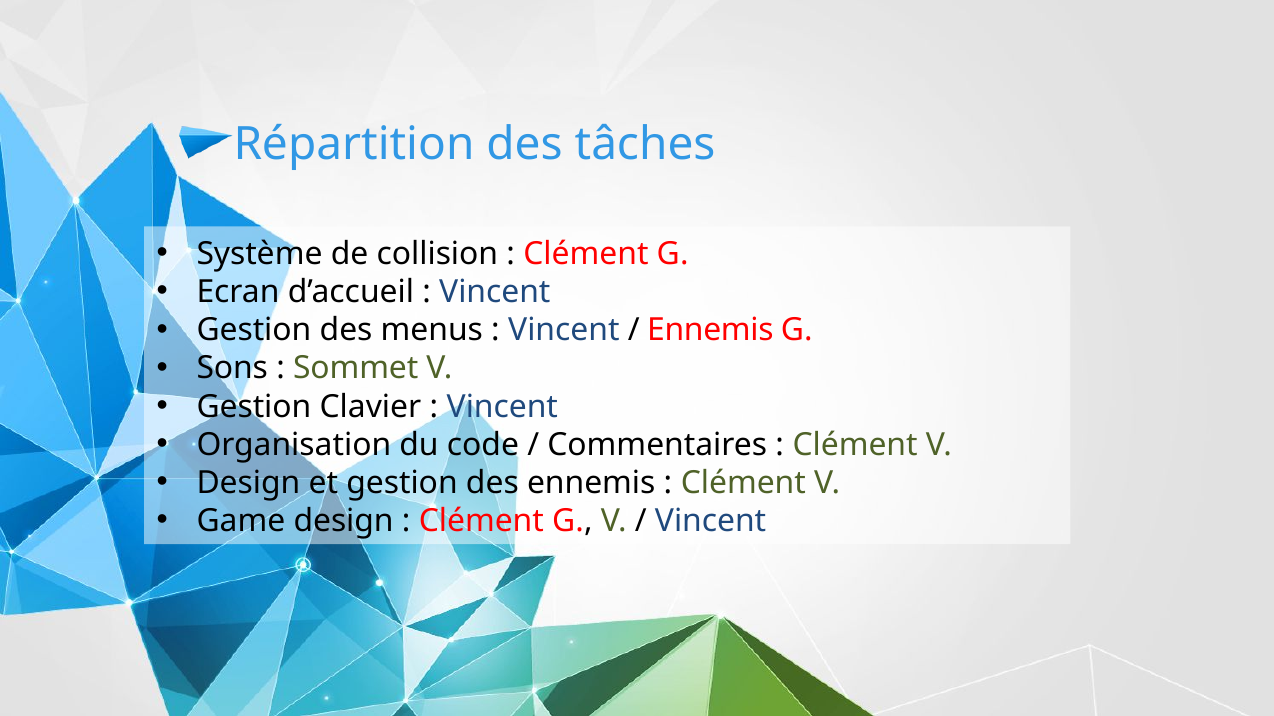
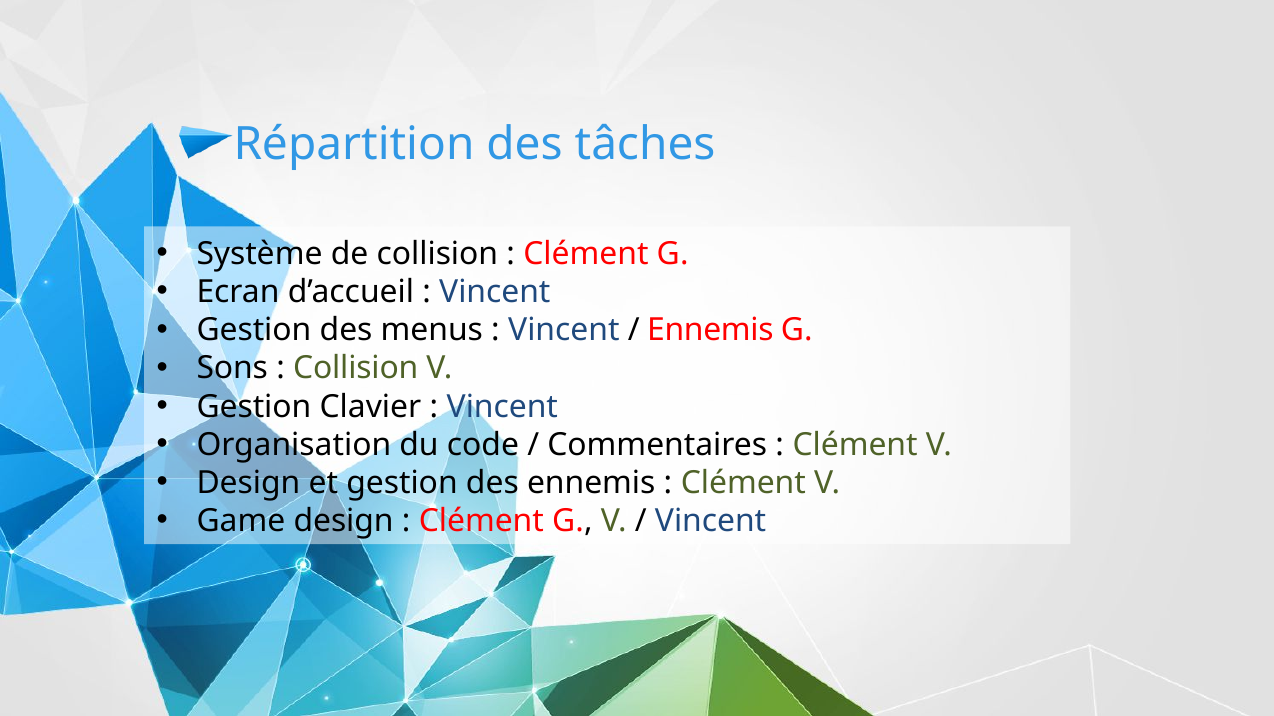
Sommet at (356, 369): Sommet -> Collision
